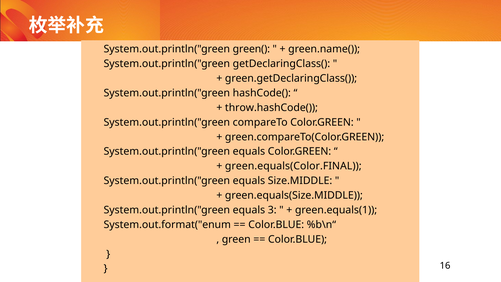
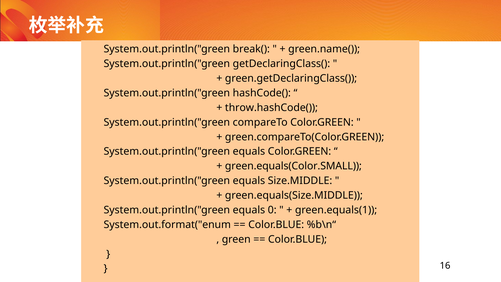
green(: green( -> break(
green.equals(Color.FINAL: green.equals(Color.FINAL -> green.equals(Color.SMALL
3: 3 -> 0
